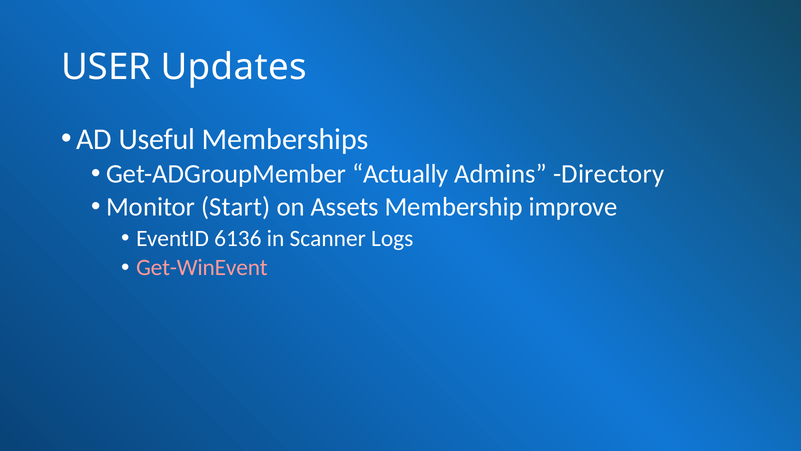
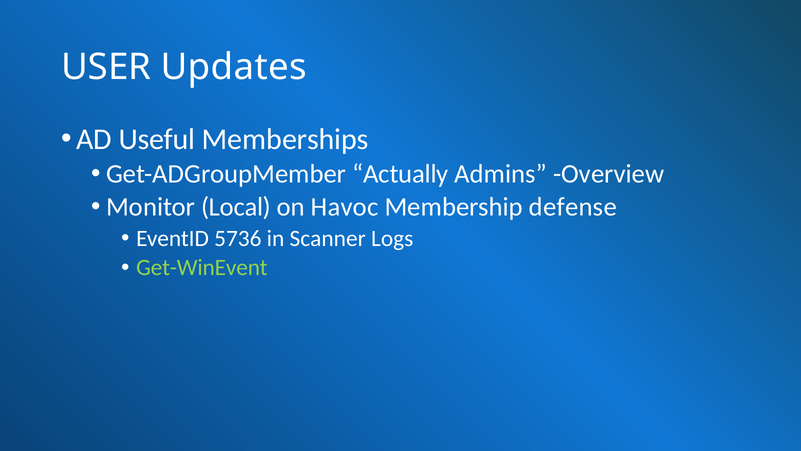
Directory: Directory -> Overview
Start: Start -> Local
Assets: Assets -> Havoc
improve: improve -> defense
6136: 6136 -> 5736
Get-WinEvent colour: pink -> light green
